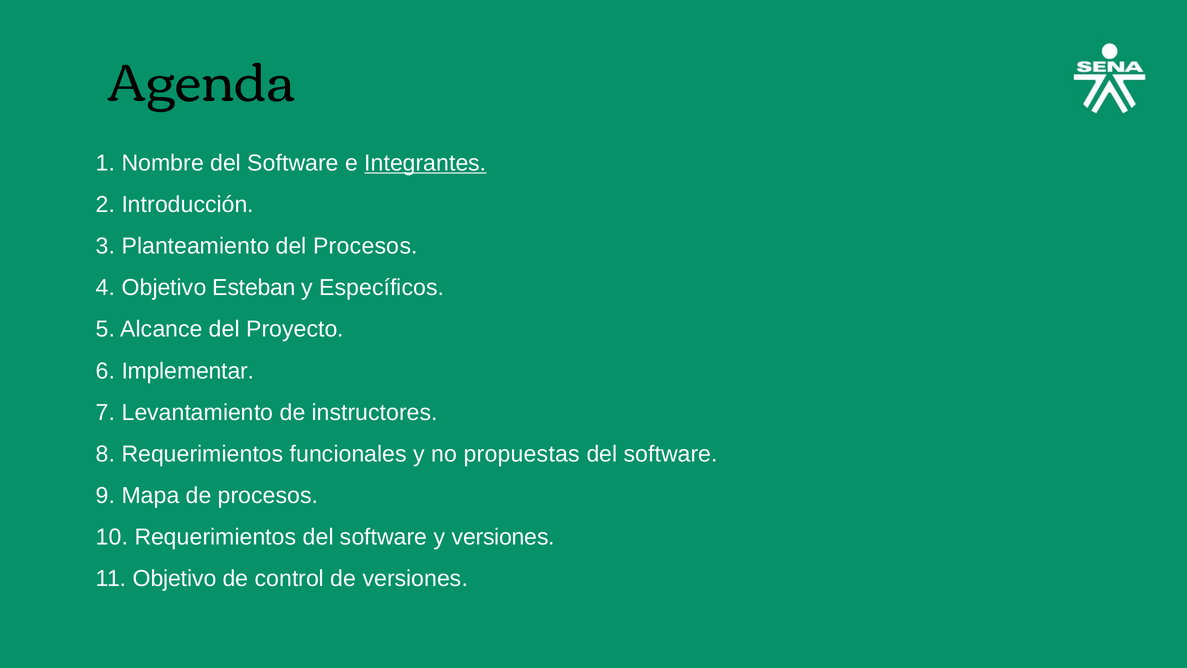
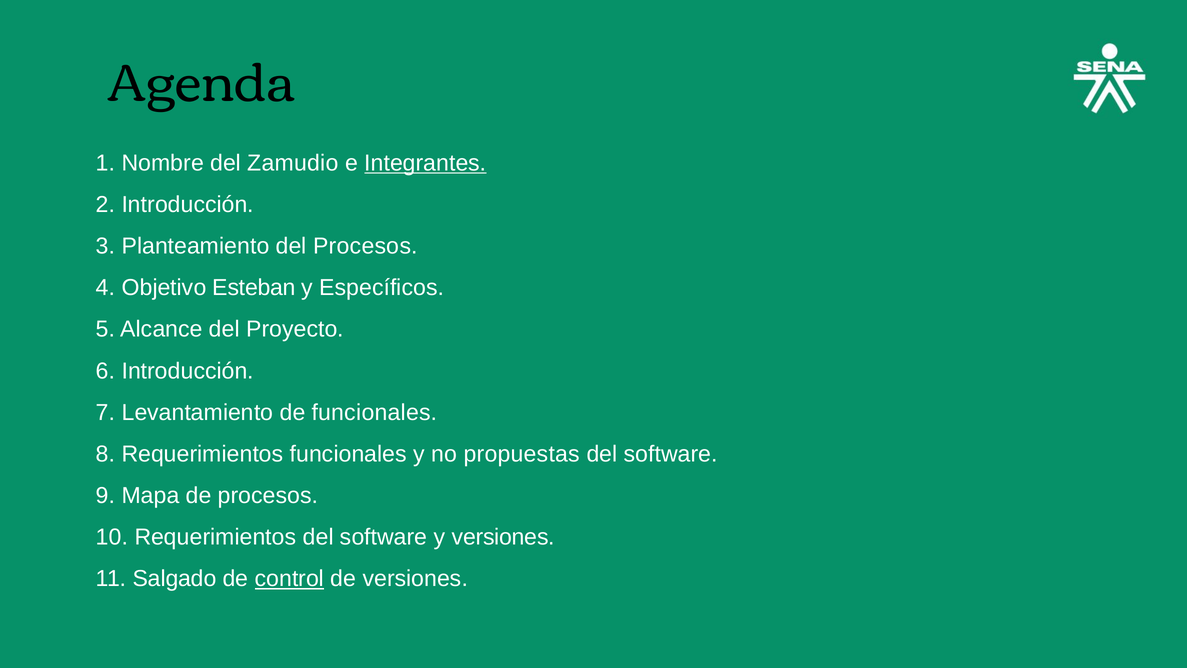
Nombre del Software: Software -> Zamudio
6 Implementar: Implementar -> Introducción
de instructores: instructores -> funcionales
11 Objetivo: Objetivo -> Salgado
control underline: none -> present
